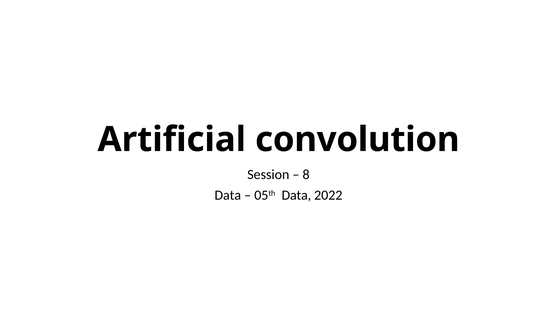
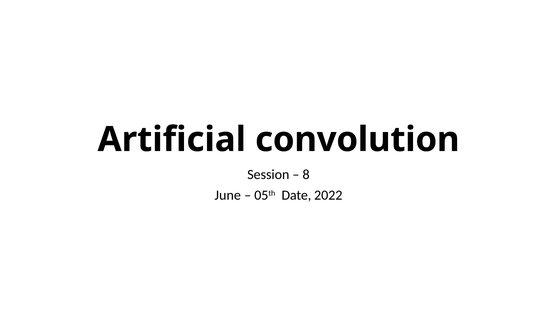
Data at (228, 195): Data -> June
05th Data: Data -> Date
